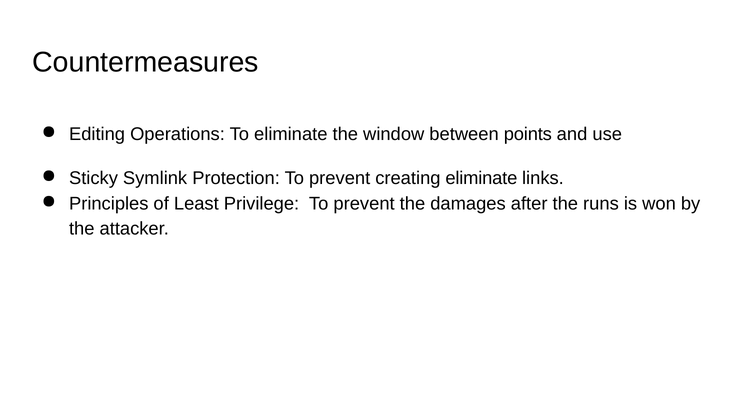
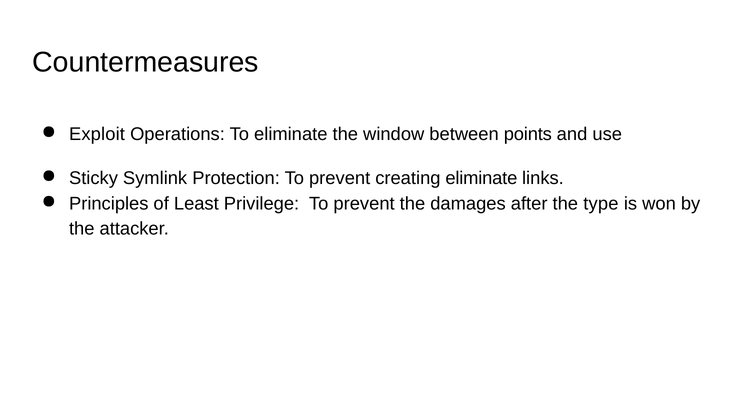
Editing: Editing -> Exploit
runs: runs -> type
